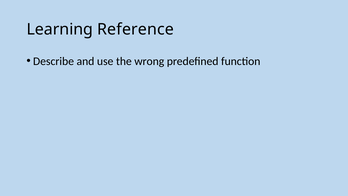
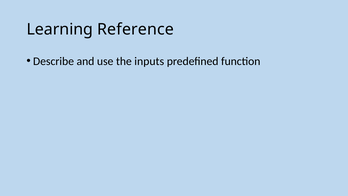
wrong: wrong -> inputs
